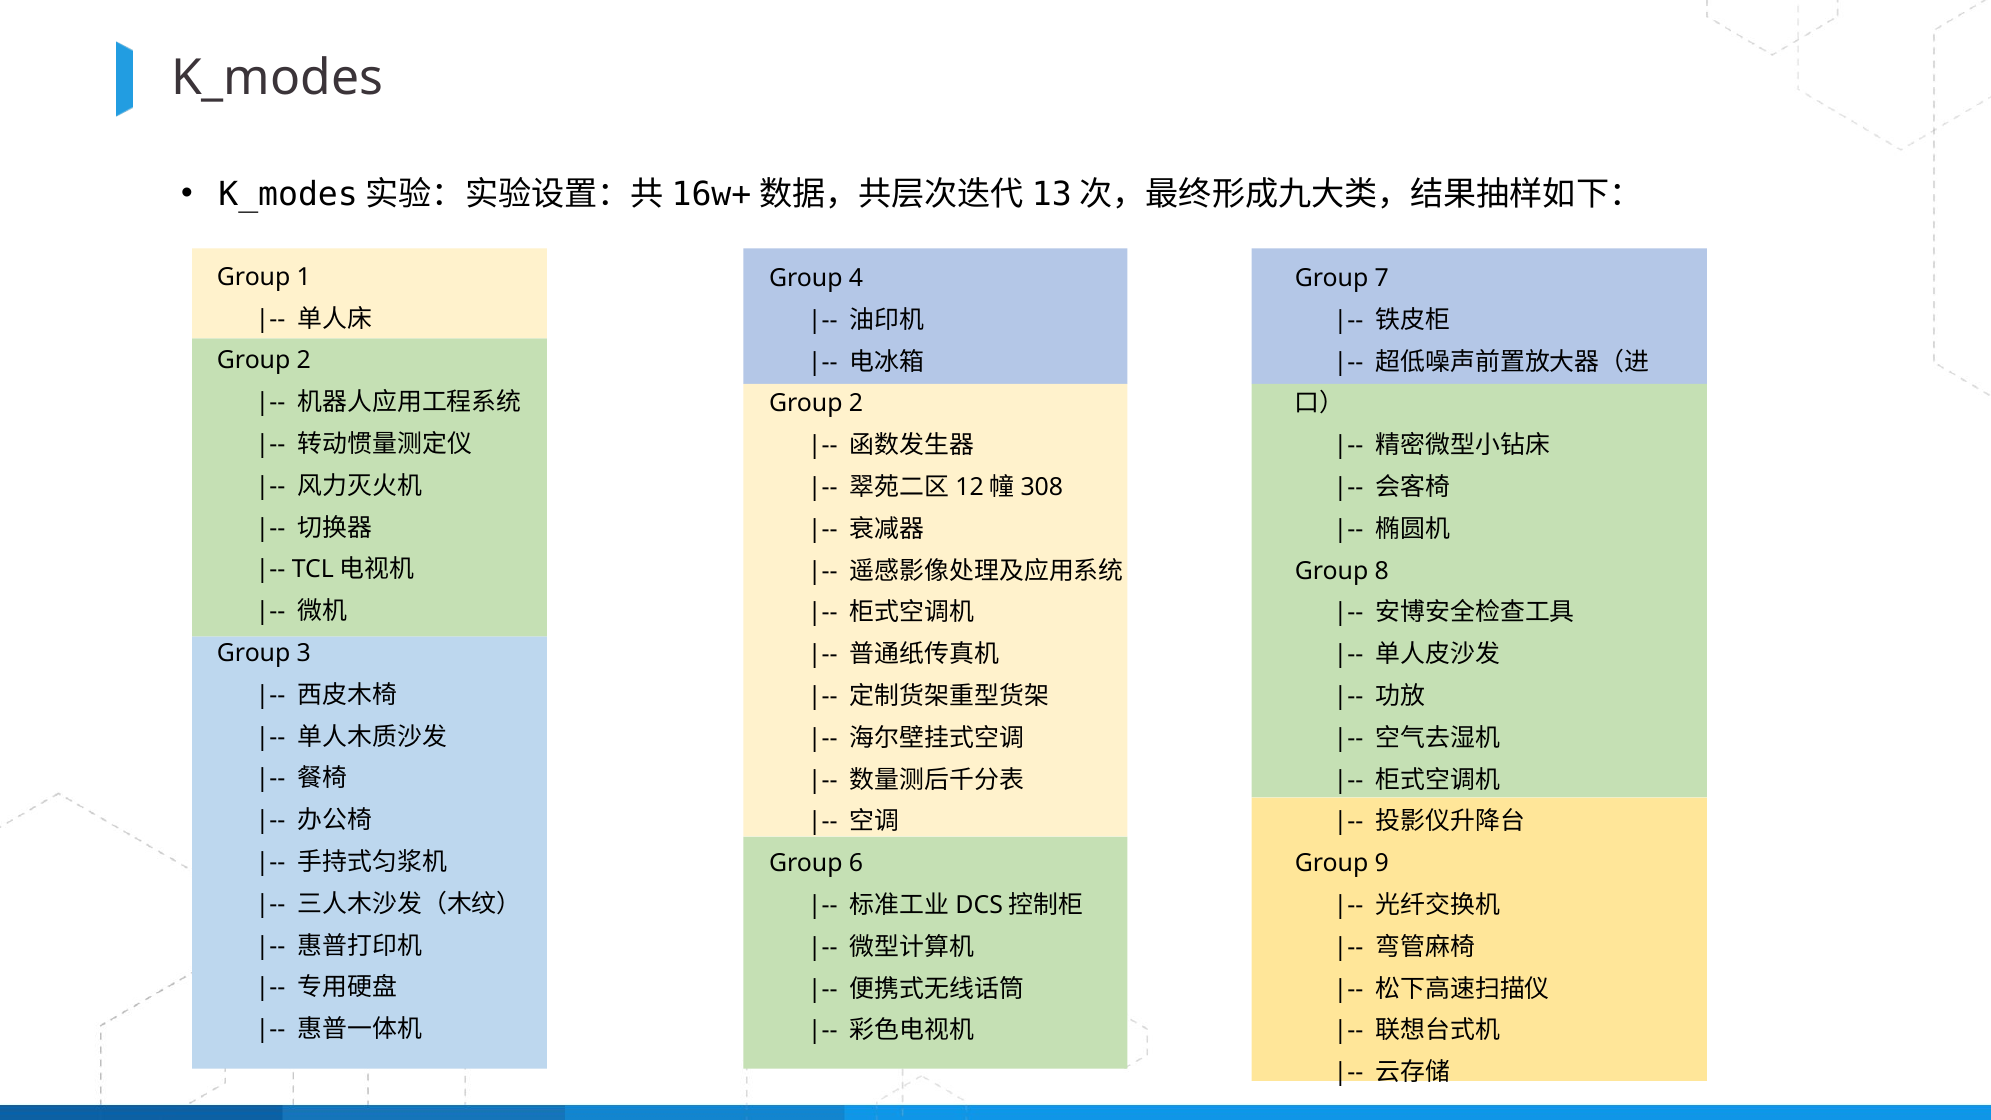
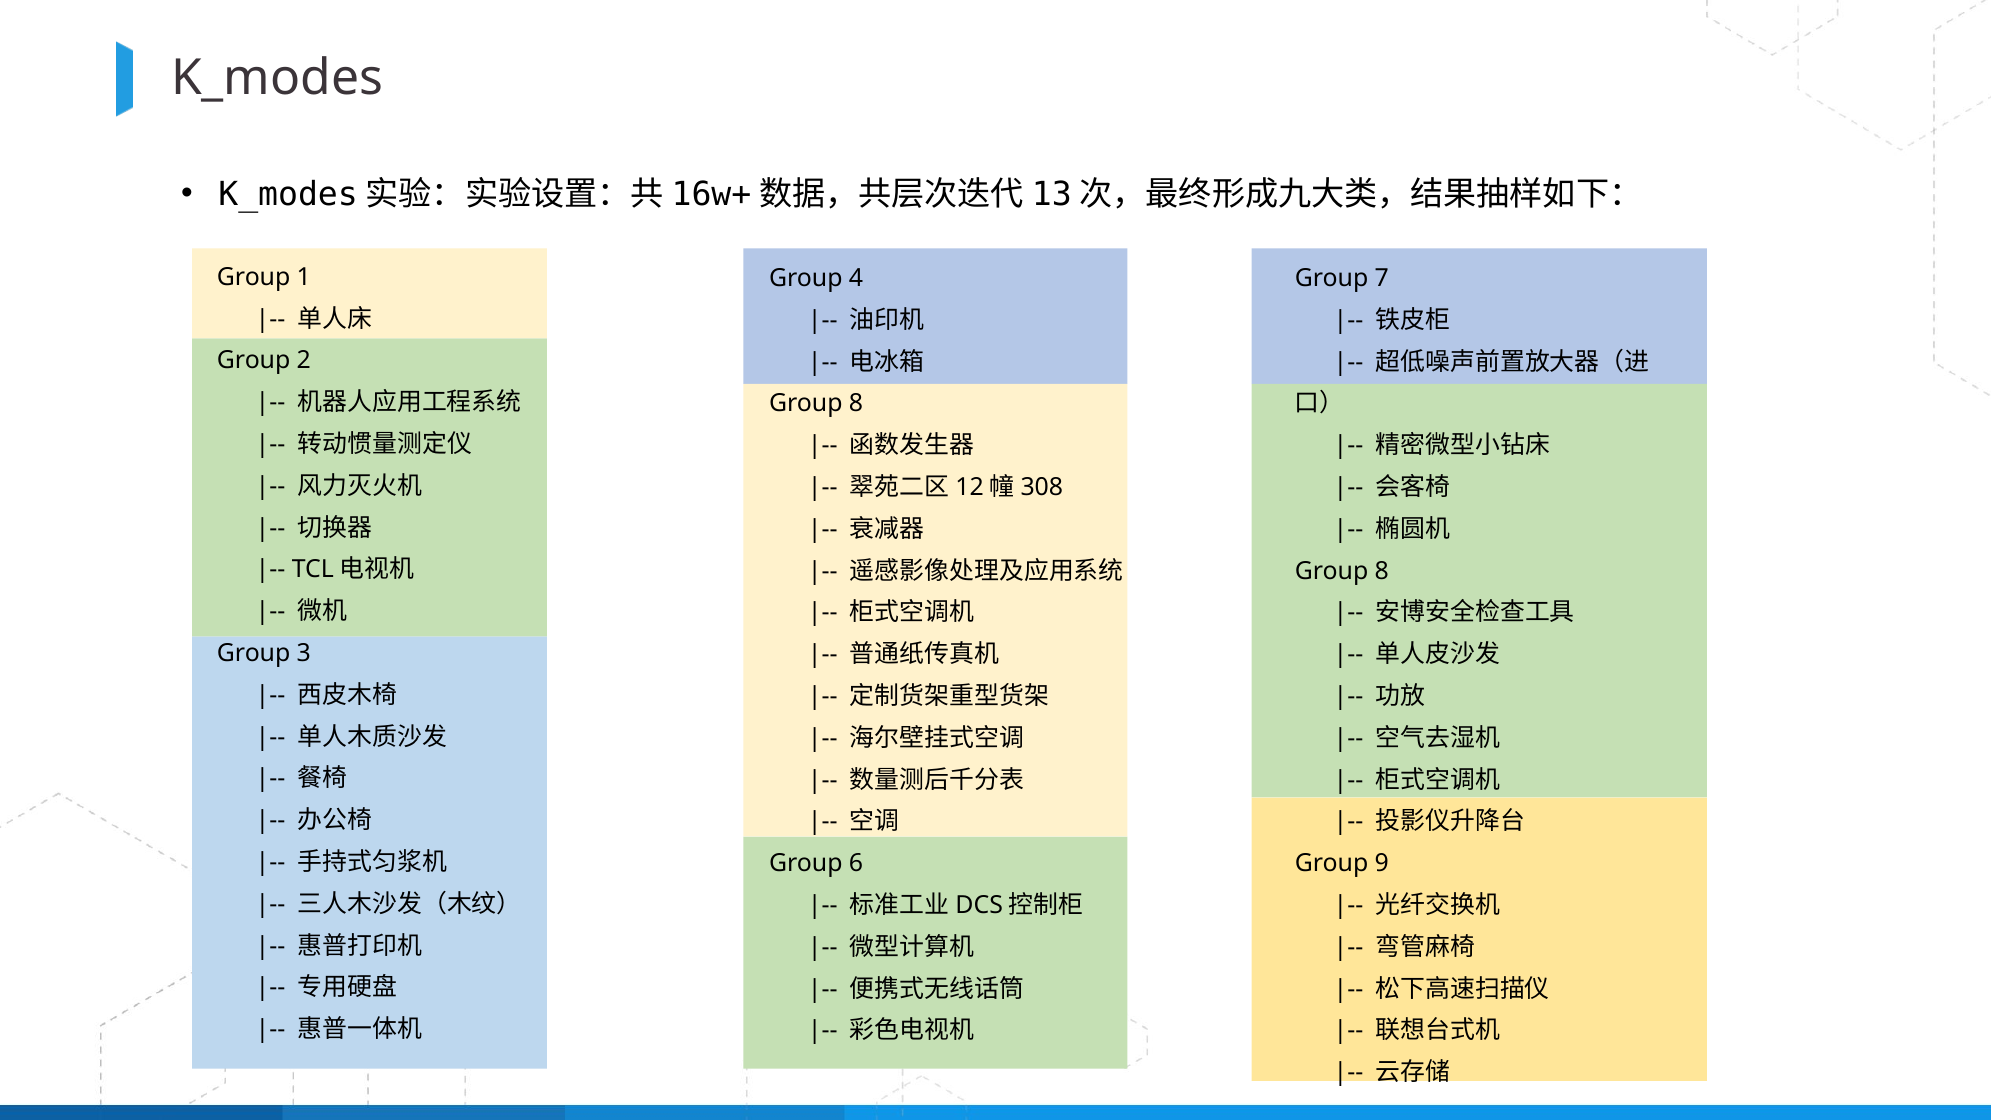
2 at (856, 404): 2 -> 8
